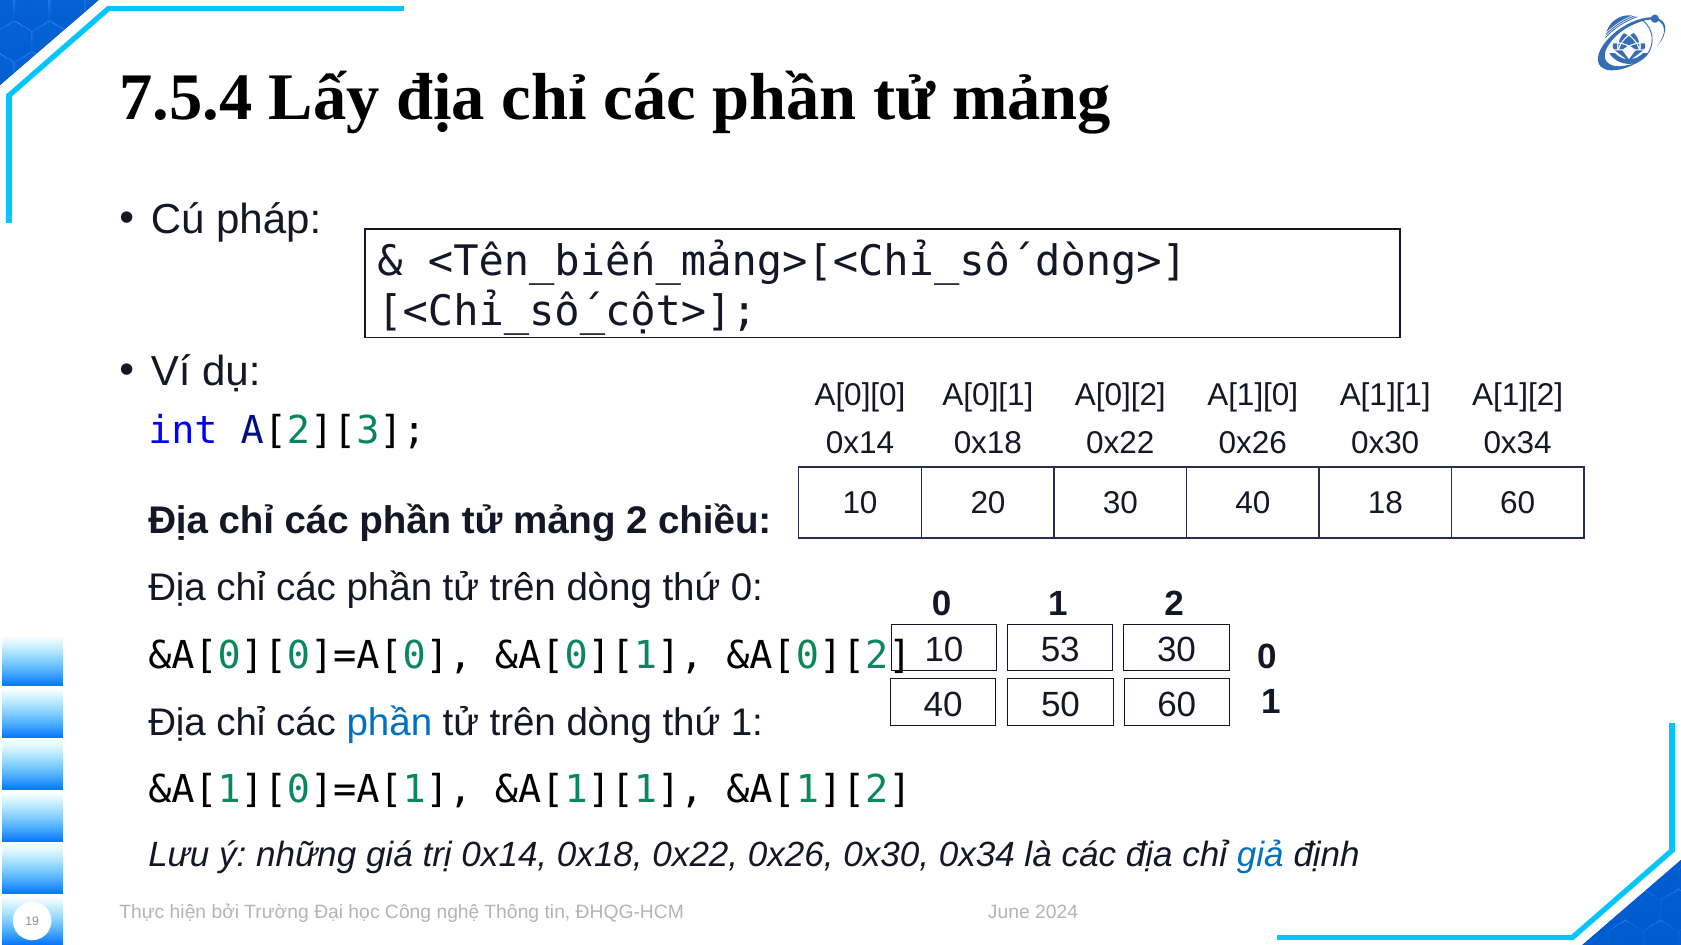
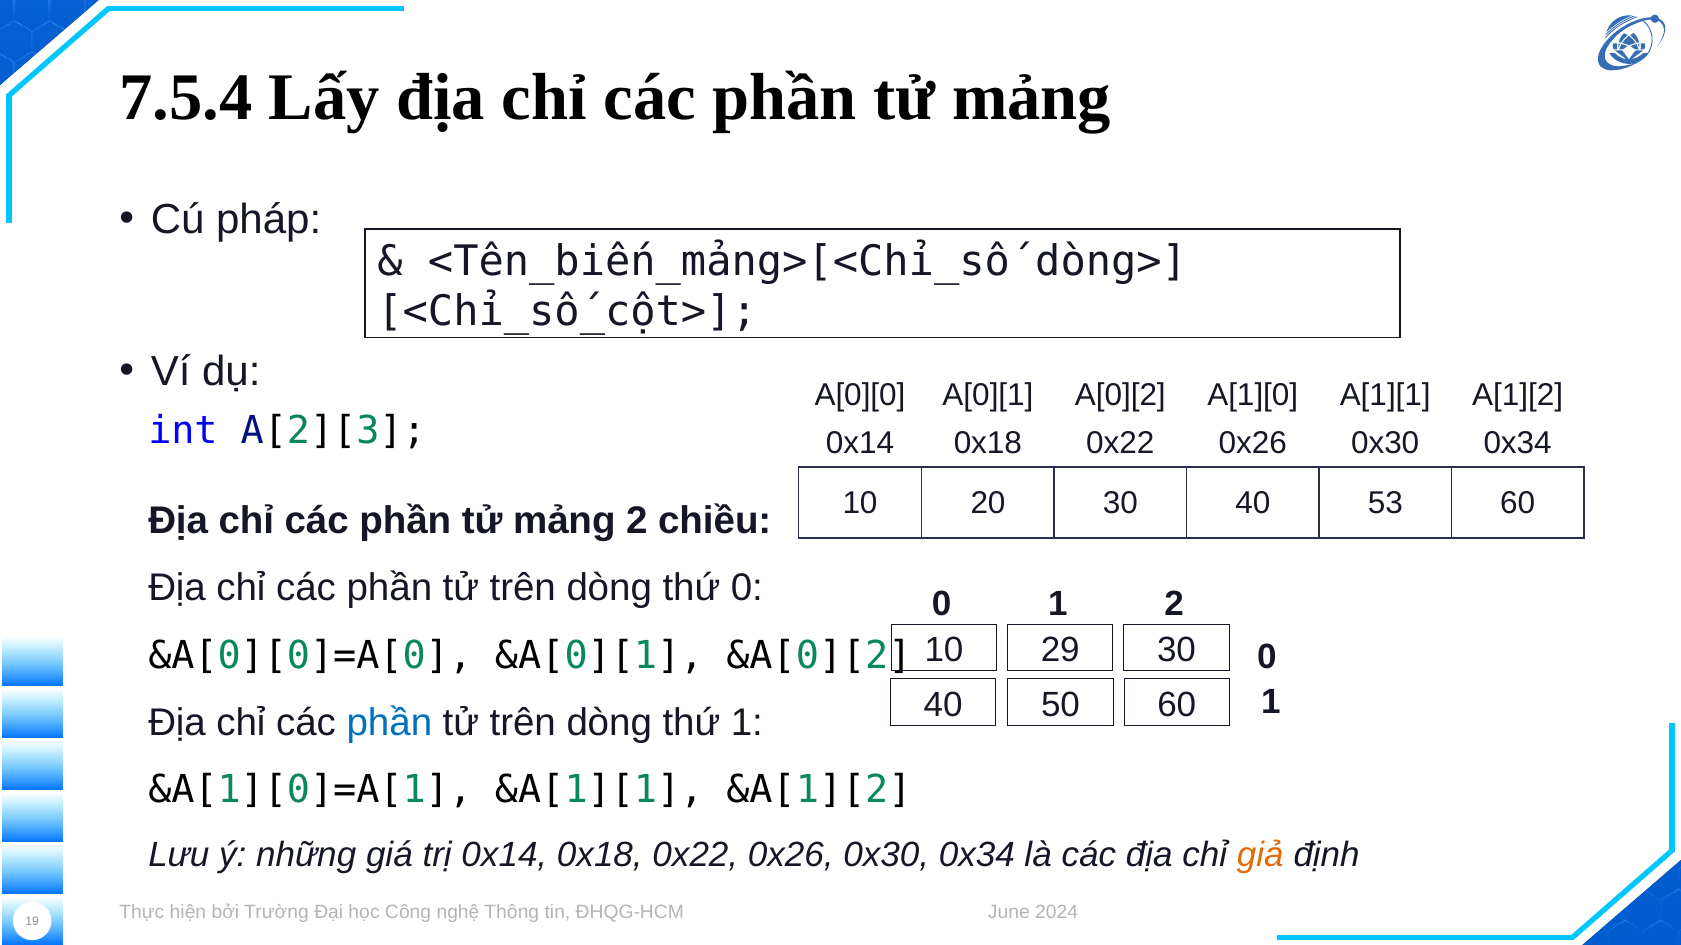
18: 18 -> 53
53: 53 -> 29
giả colour: blue -> orange
